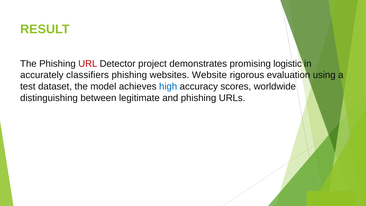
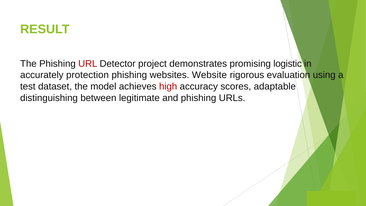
classifiers: classifiers -> protection
high colour: blue -> red
worldwide: worldwide -> adaptable
